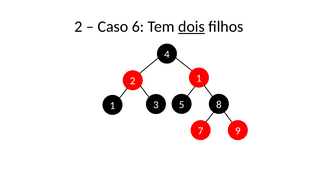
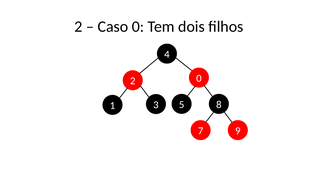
Caso 6: 6 -> 0
dois underline: present -> none
2 1: 1 -> 0
